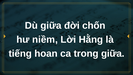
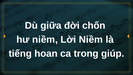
Lời Hằng: Hằng -> Niềm
trong giữa: giữa -> giúp
